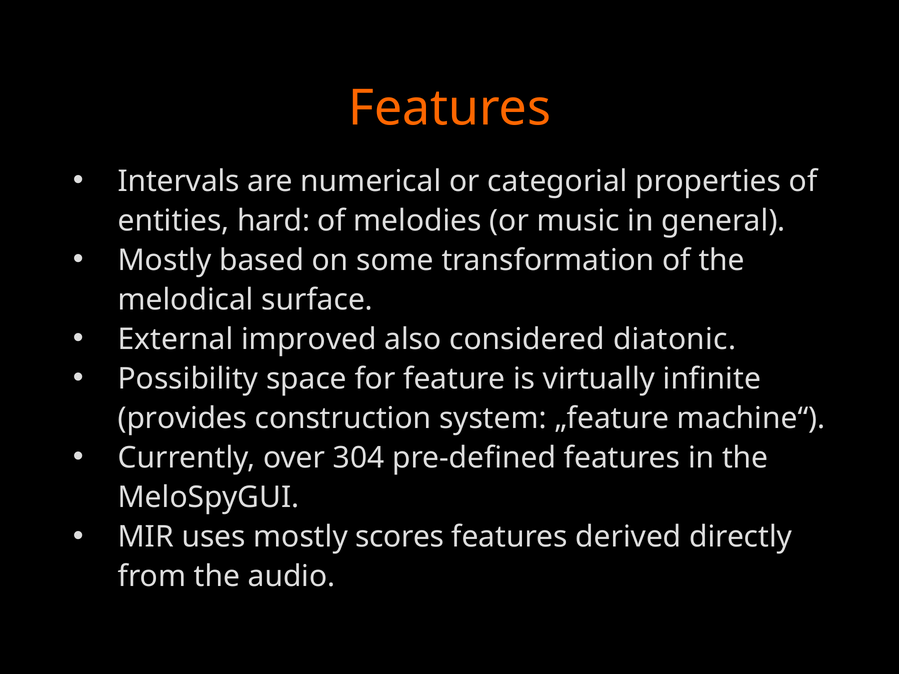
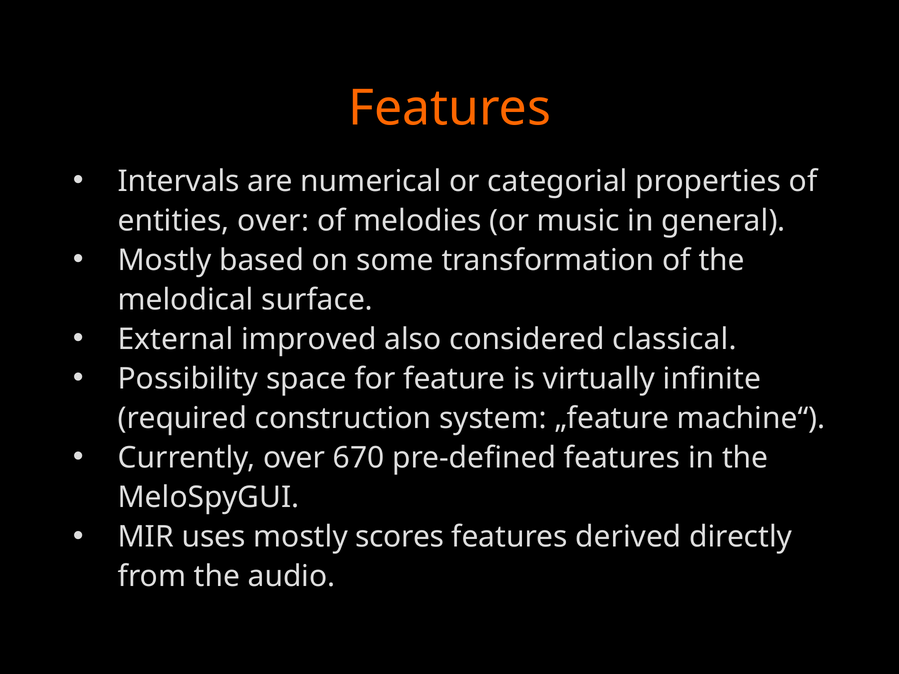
entities hard: hard -> over
diatonic: diatonic -> classical
provides: provides -> required
304: 304 -> 670
